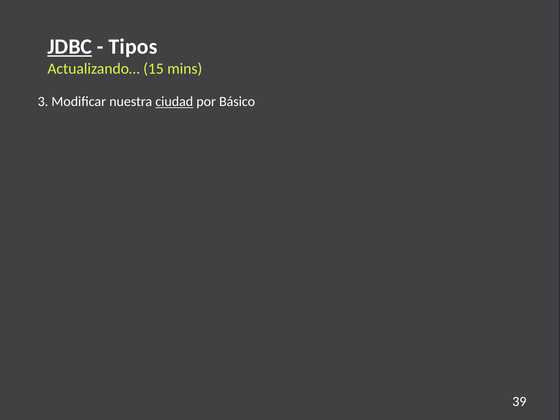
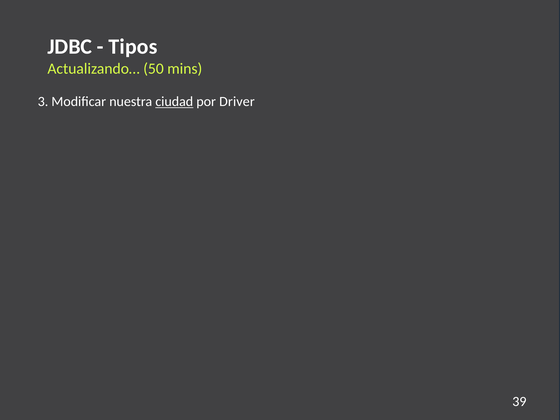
JDBC underline: present -> none
15: 15 -> 50
Básico: Básico -> Driver
